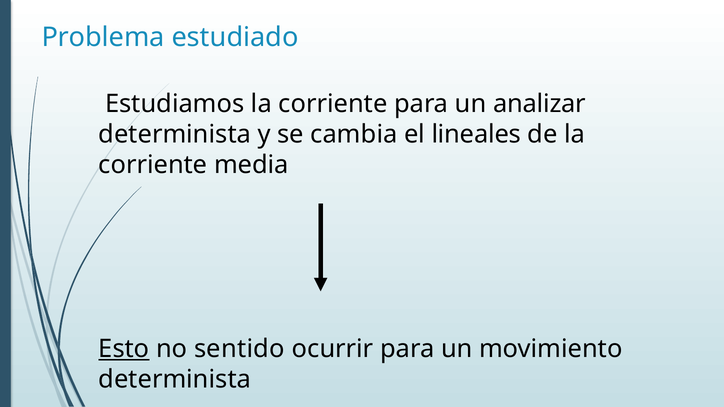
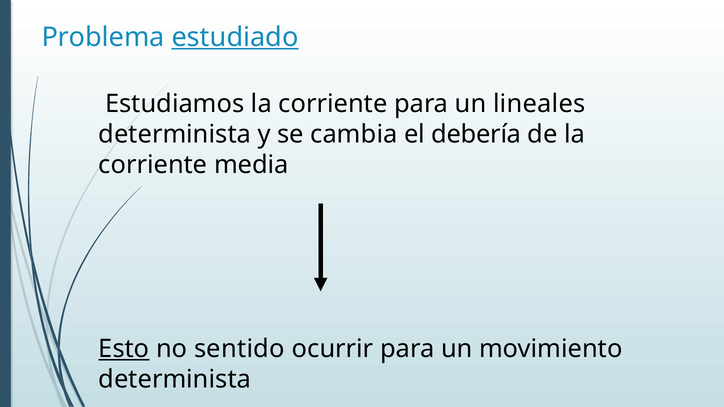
estudiado underline: none -> present
analizar: analizar -> lineales
lineales: lineales -> debería
